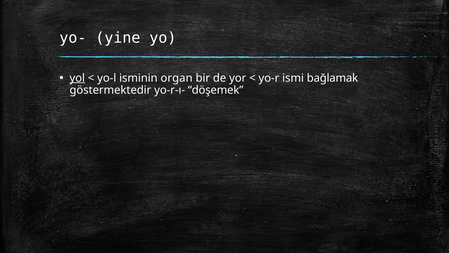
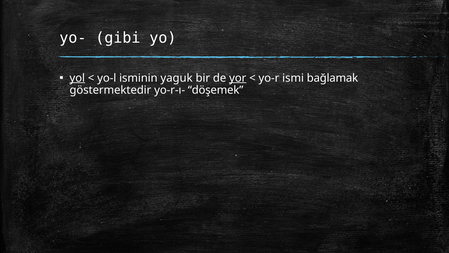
yine: yine -> gibi
organ: organ -> yaguk
yor underline: none -> present
